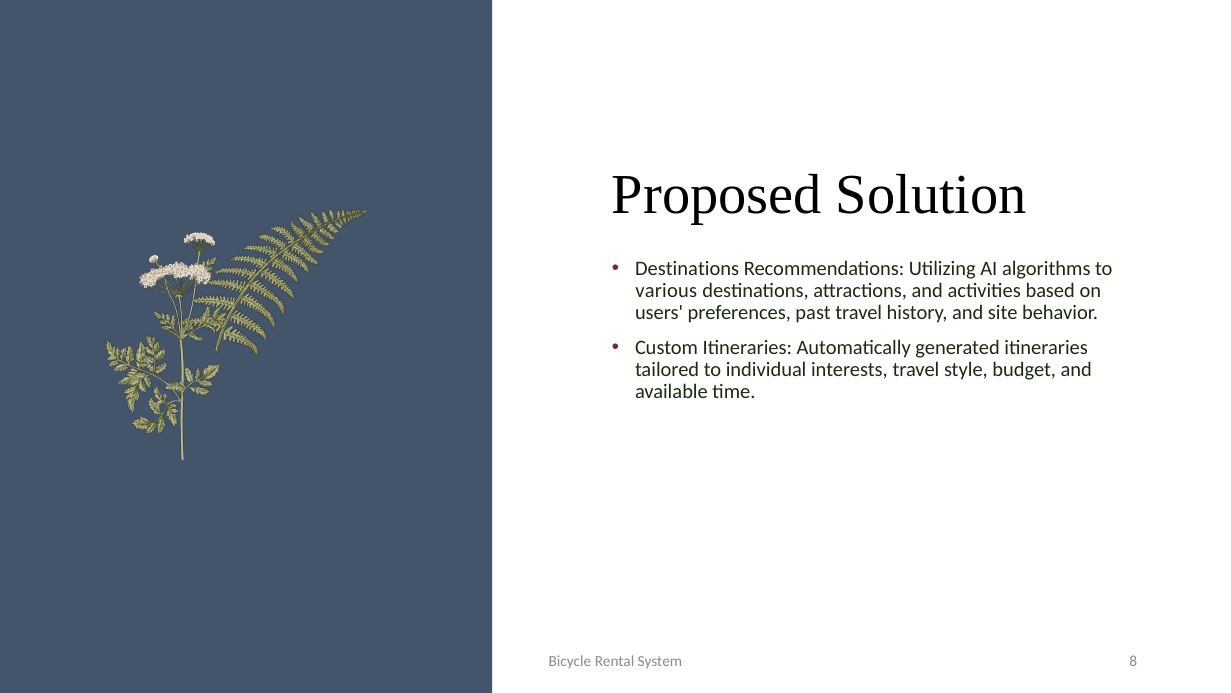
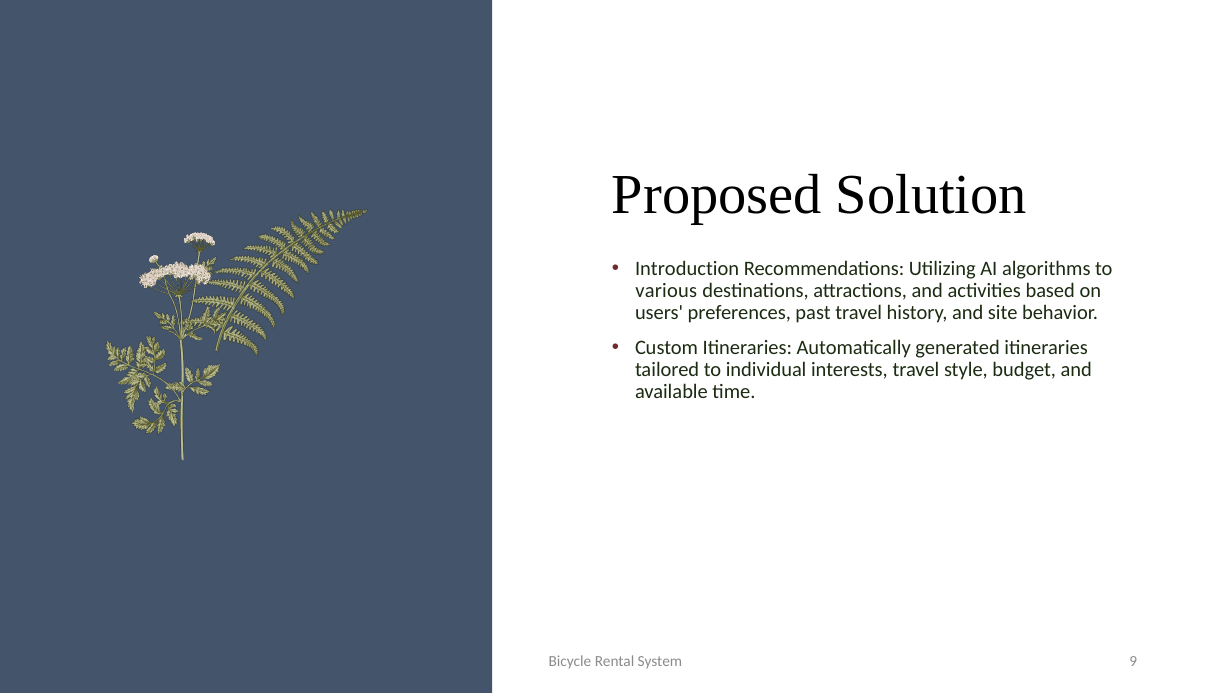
Destinations at (687, 269): Destinations -> Introduction
8: 8 -> 9
